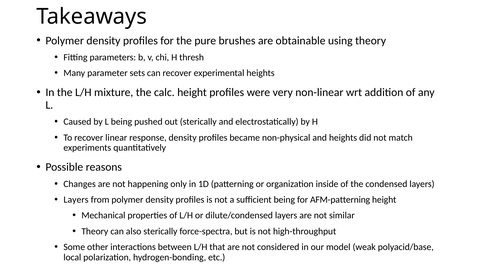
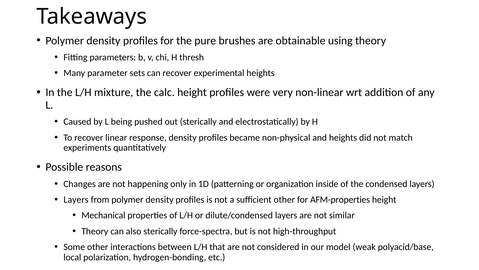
sufficient being: being -> other
AFM-patterning: AFM-patterning -> AFM-properties
